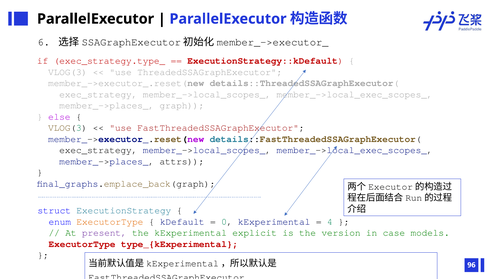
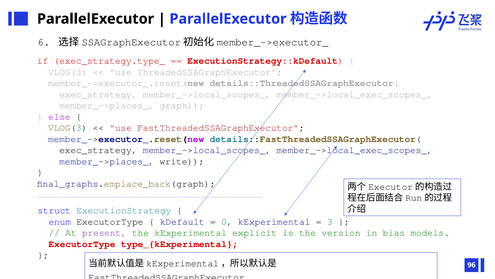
attrs: attrs -> write
ExecutorType at (110, 221) colour: orange -> black
4: 4 -> 3
case: case -> bias
